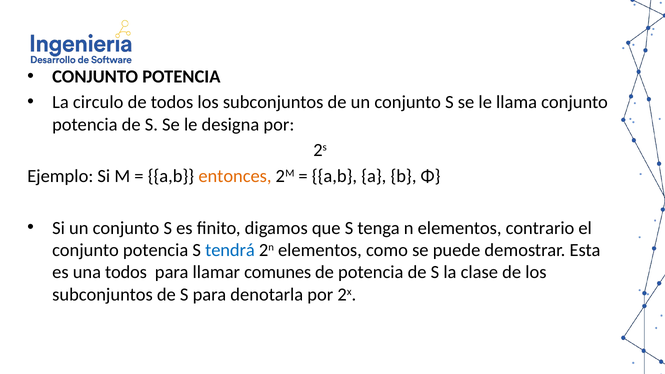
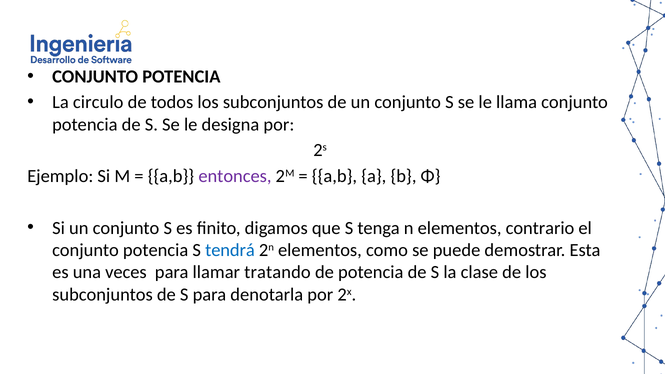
entonces colour: orange -> purple
una todos: todos -> veces
comunes: comunes -> tratando
